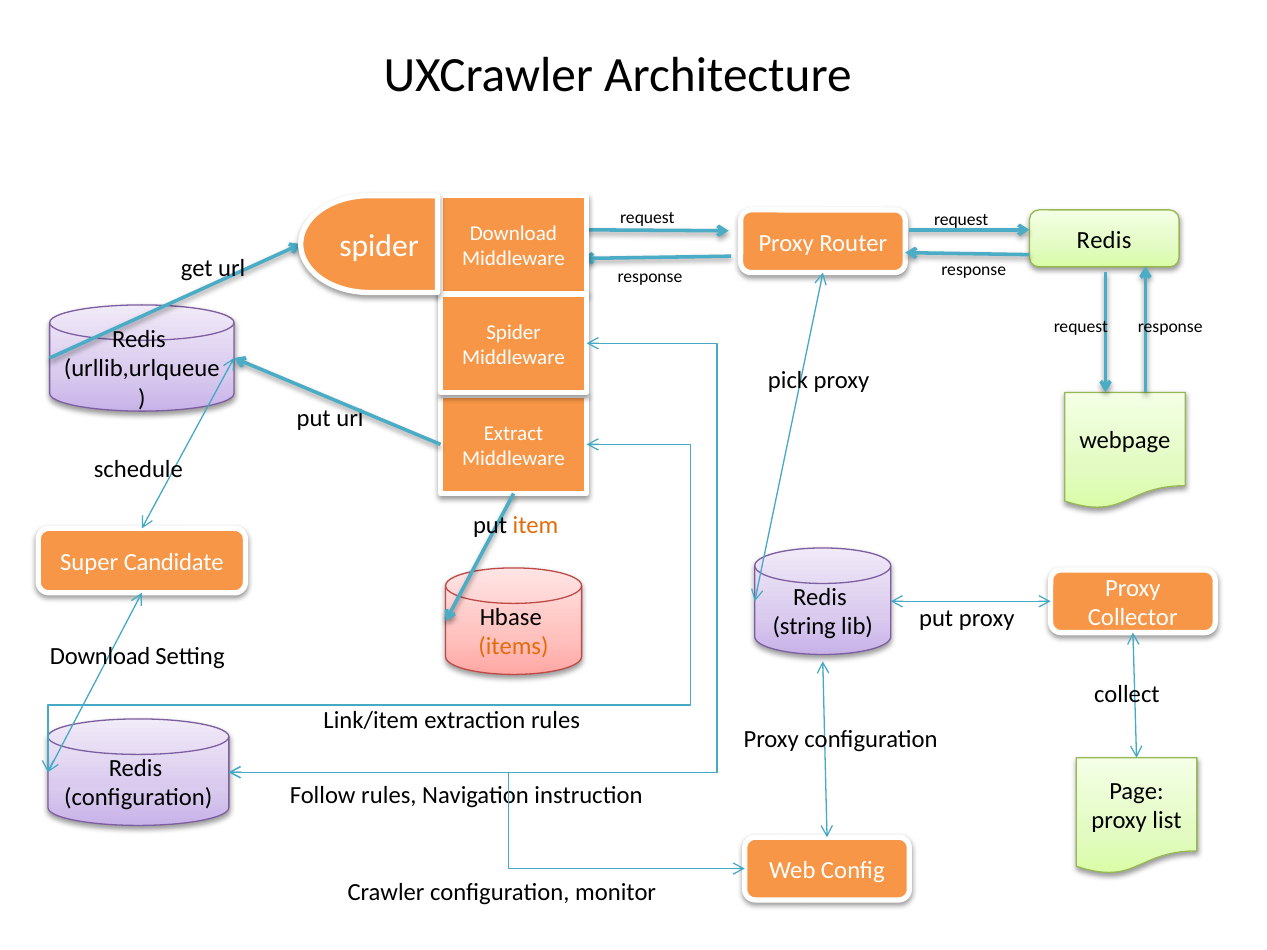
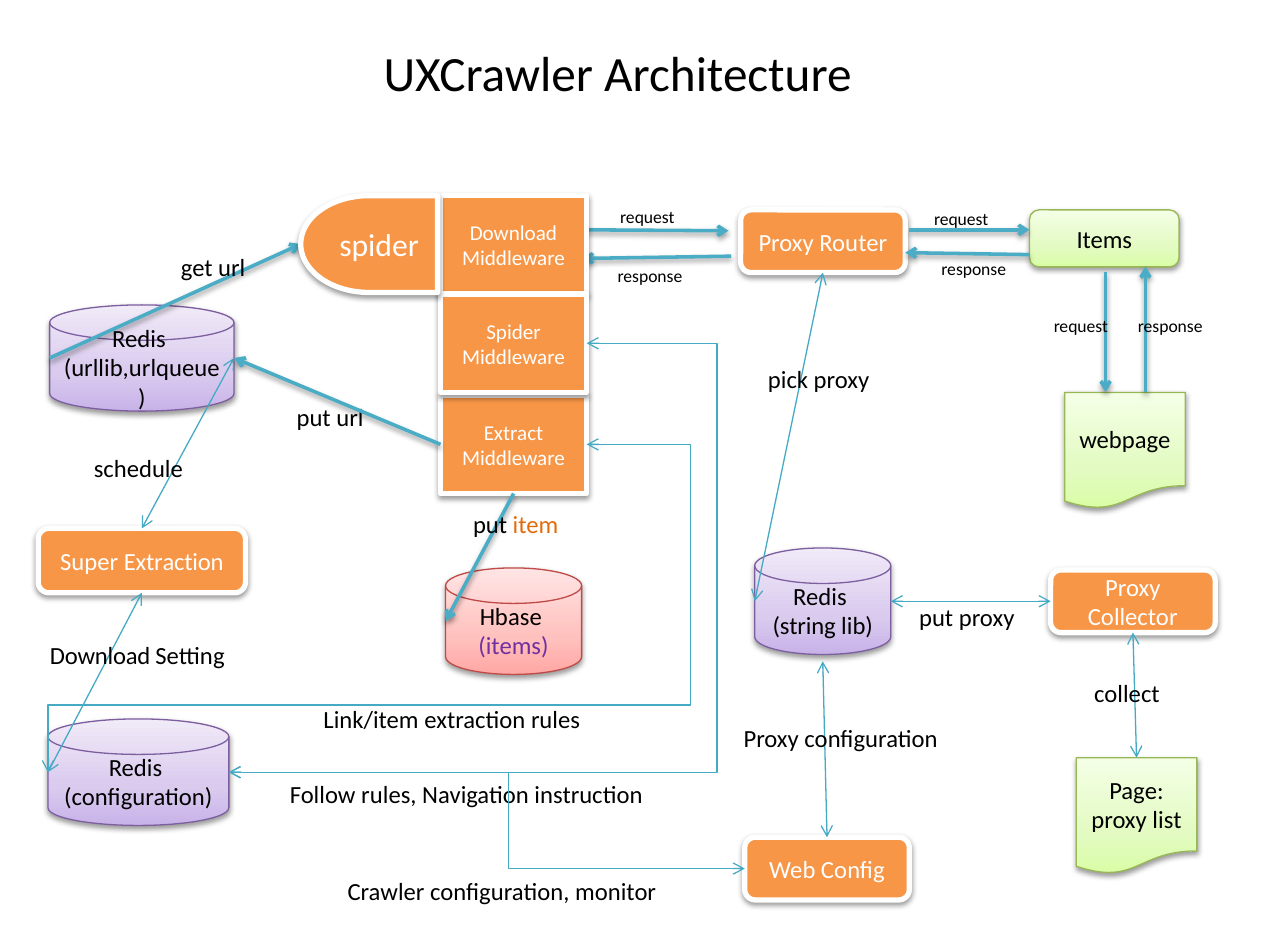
Router Redis: Redis -> Items
Super Candidate: Candidate -> Extraction
items at (513, 647) colour: orange -> purple
